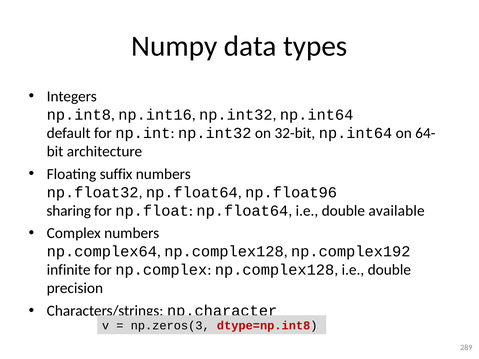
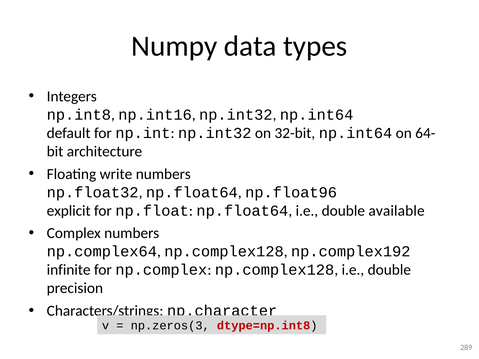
suffix: suffix -> write
sharing: sharing -> explicit
